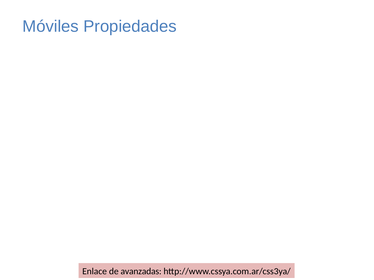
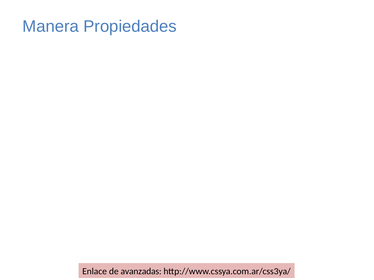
Móviles: Móviles -> Manera
